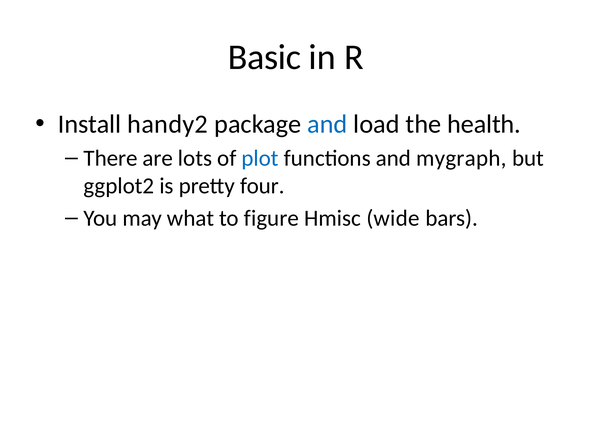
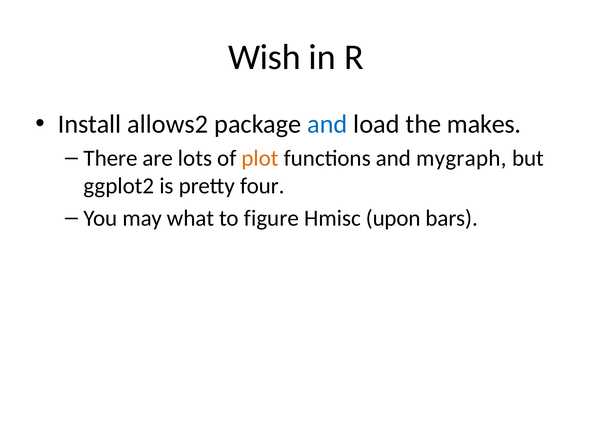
Basic: Basic -> Wish
handy2: handy2 -> allows2
health: health -> makes
plot colour: blue -> orange
wide: wide -> upon
